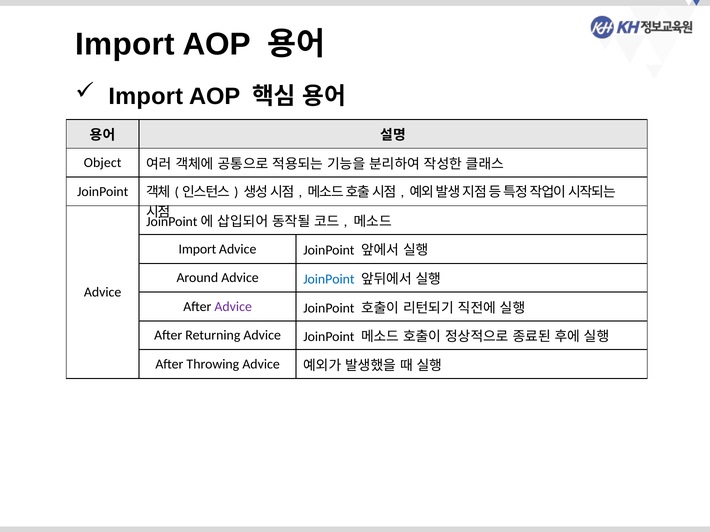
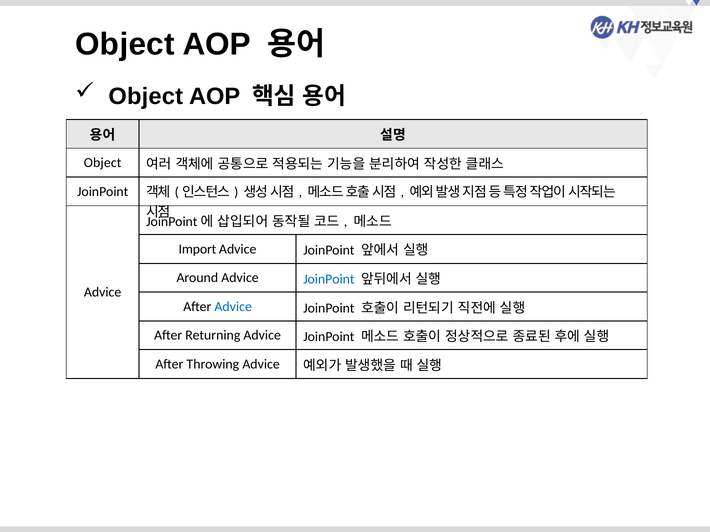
Import at (125, 44): Import -> Object
Import at (146, 96): Import -> Object
Advice at (233, 307) colour: purple -> blue
